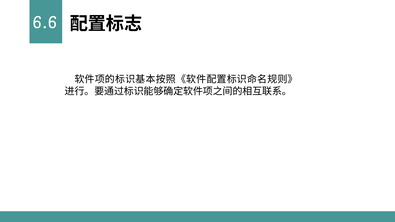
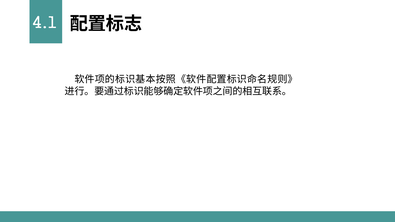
6.6: 6.6 -> 4.1
